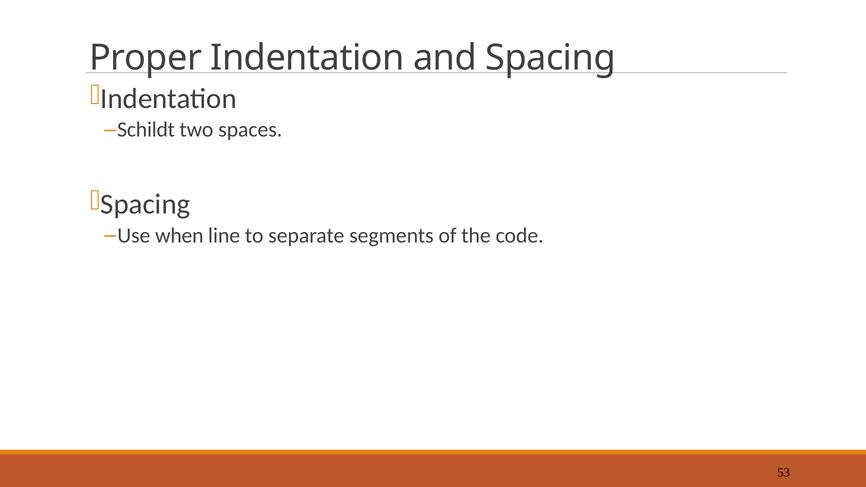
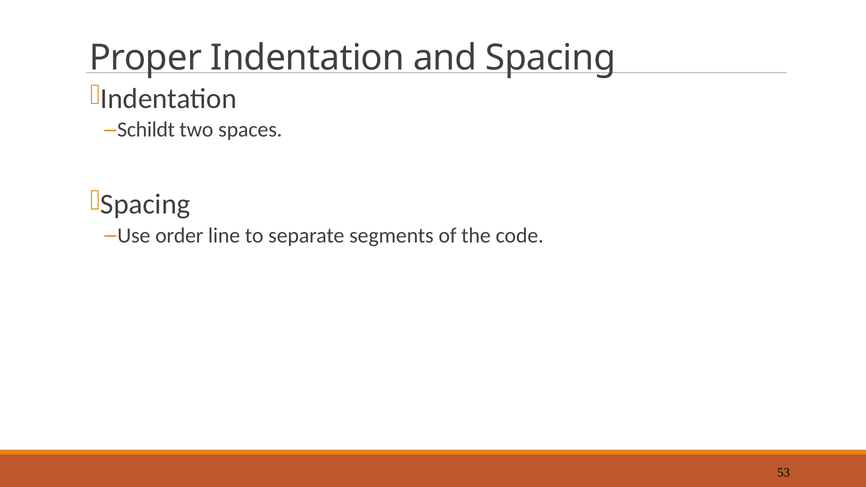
when: when -> order
